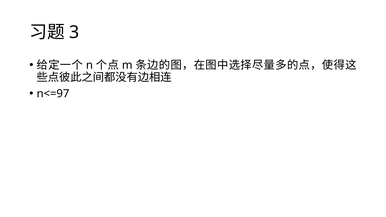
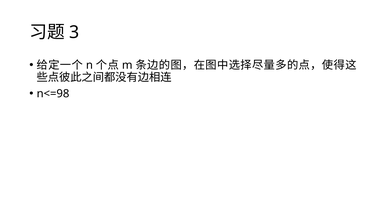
n<=97: n<=97 -> n<=98
